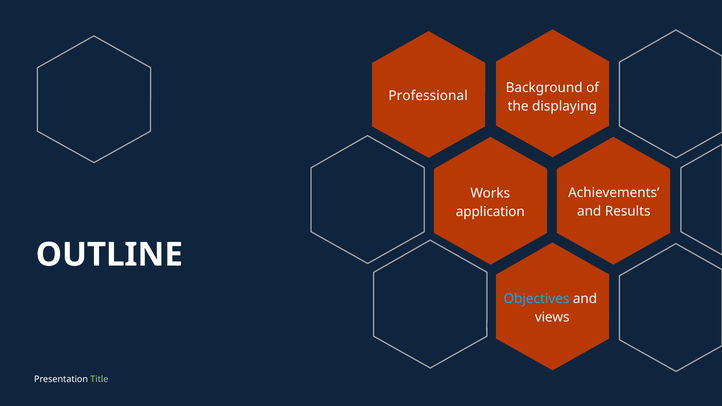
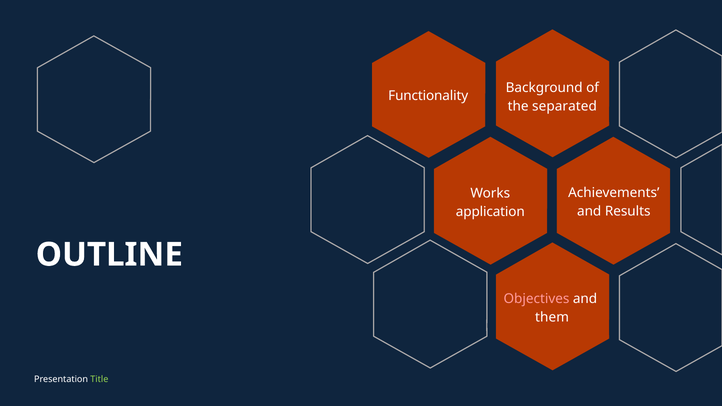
Professional: Professional -> Functionality
displaying: displaying -> separated
Objectives colour: light blue -> pink
views: views -> them
